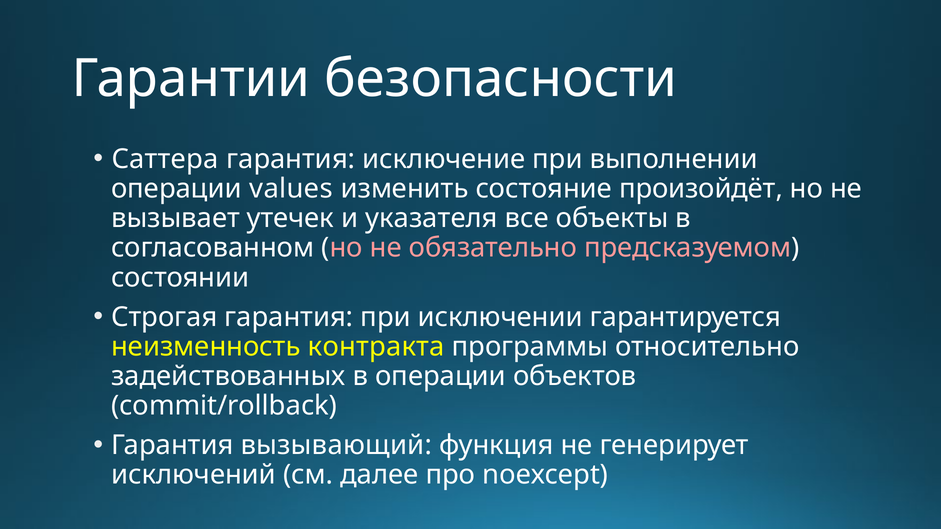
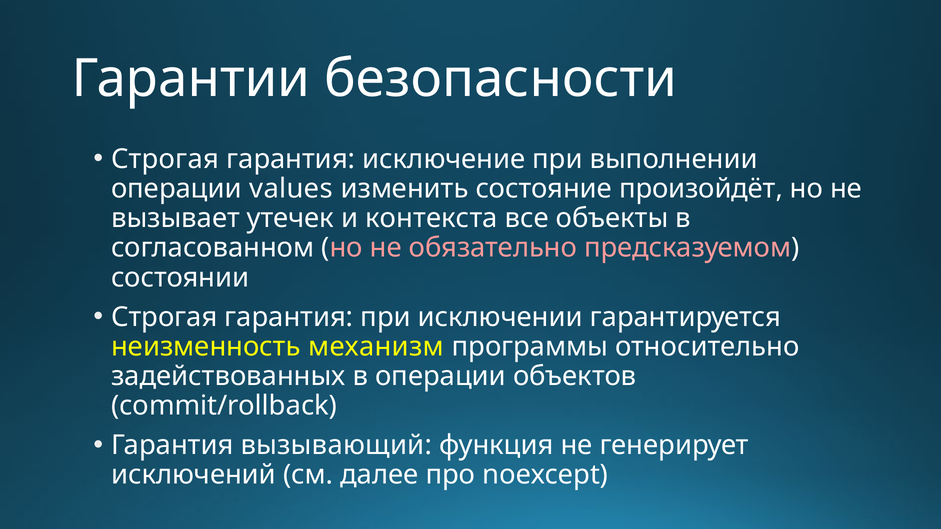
Саттера at (165, 159): Саттера -> Строгая
указателя: указателя -> контекста
контракта: контракта -> механизм
